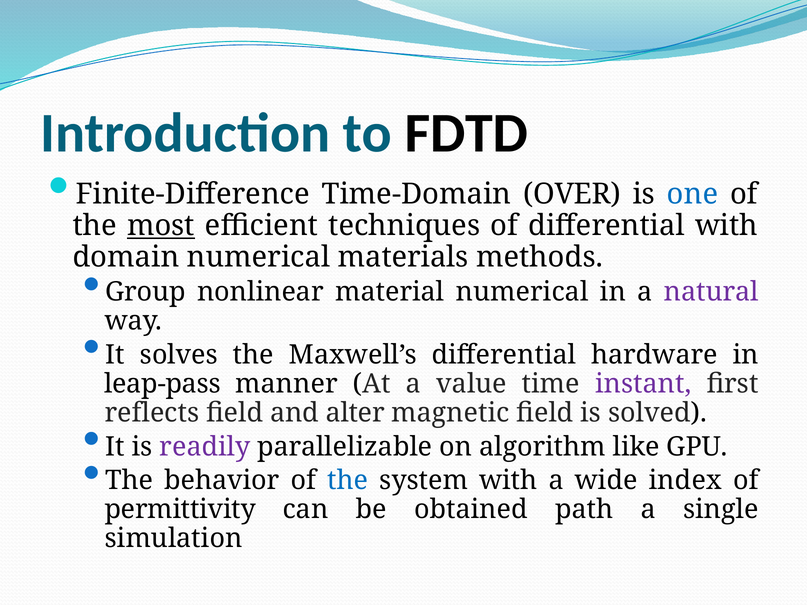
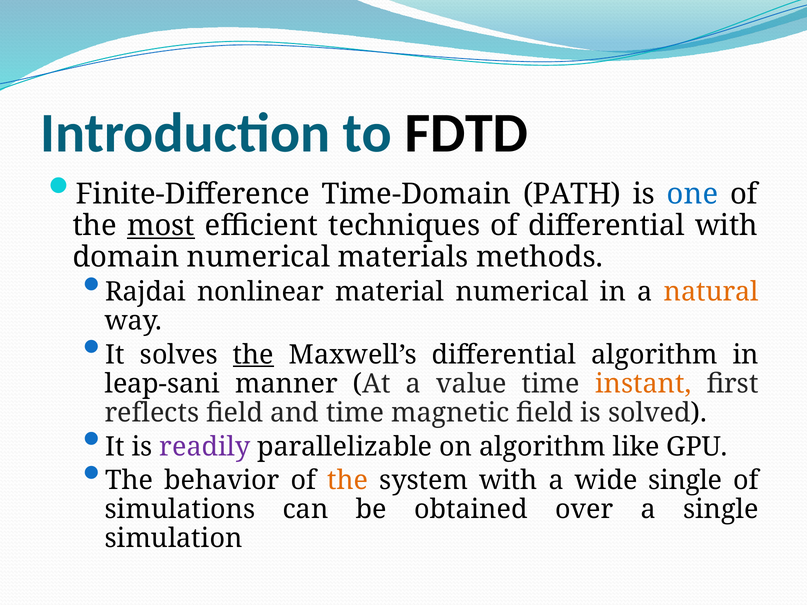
OVER: OVER -> PATH
Group: Group -> Rajdai
natural colour: purple -> orange
the at (253, 355) underline: none -> present
differential hardware: hardware -> algorithm
leap-pass: leap-pass -> leap-sani
instant colour: purple -> orange
and alter: alter -> time
the at (348, 481) colour: blue -> orange
wide index: index -> single
permittivity: permittivity -> simulations
path: path -> over
